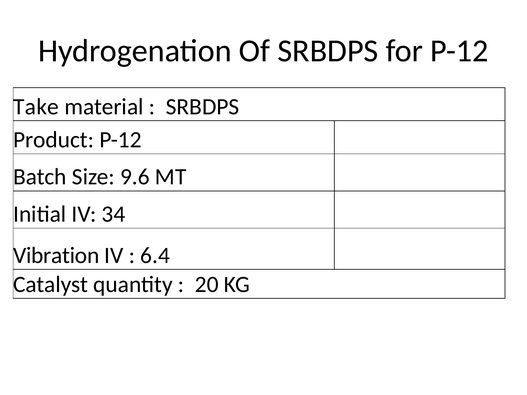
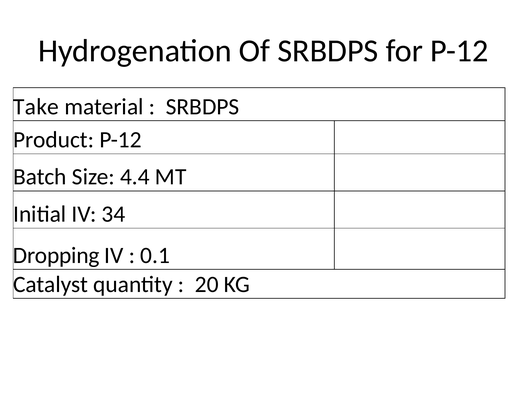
9.6: 9.6 -> 4.4
Vibration: Vibration -> Dropping
6.4: 6.4 -> 0.1
